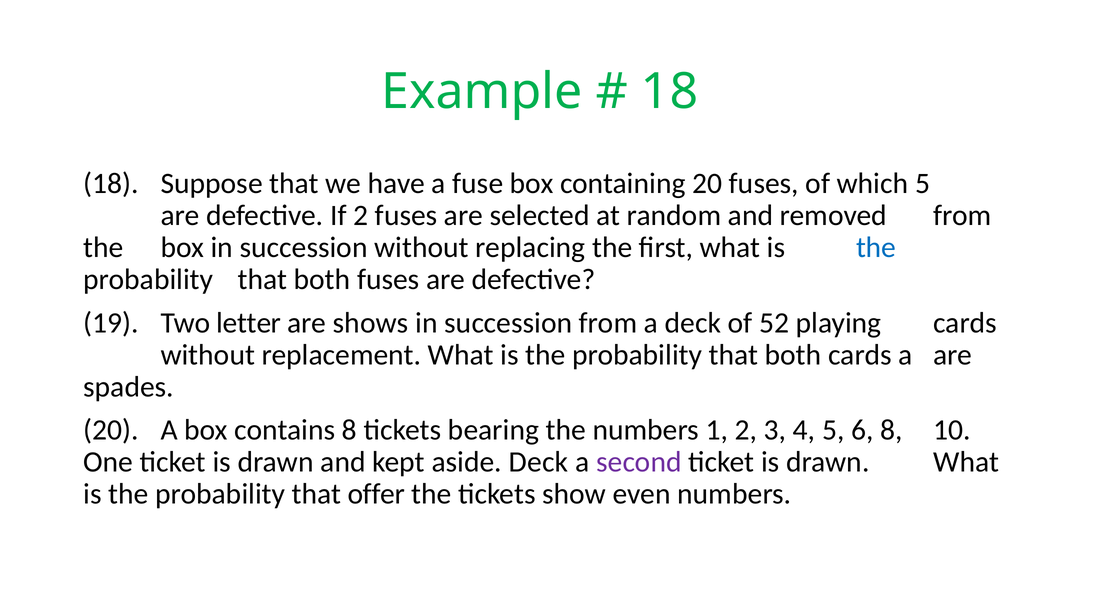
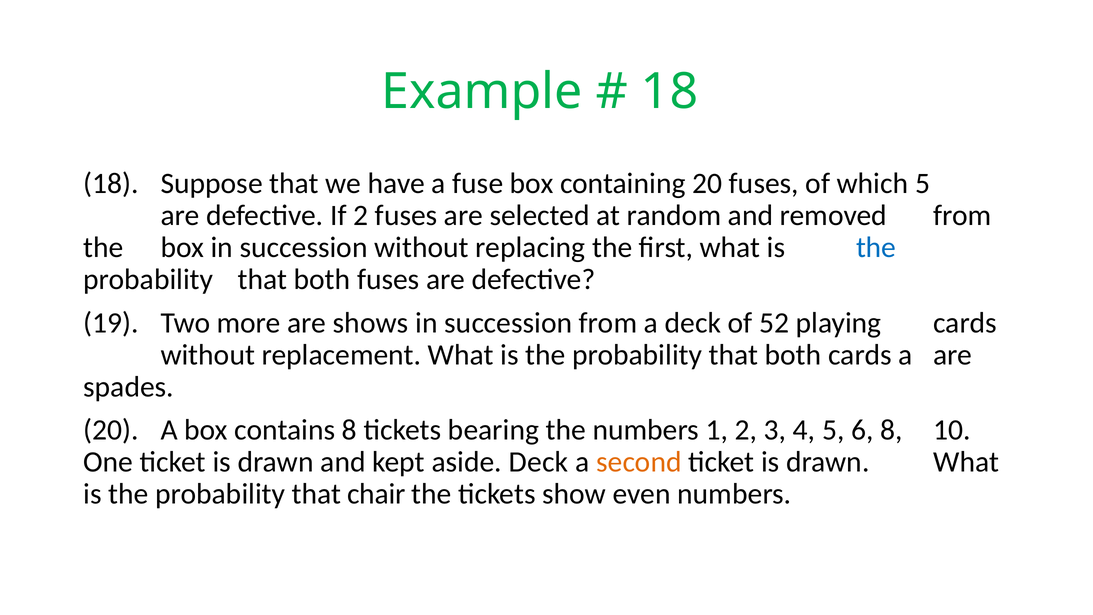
letter: letter -> more
second colour: purple -> orange
offer: offer -> chair
